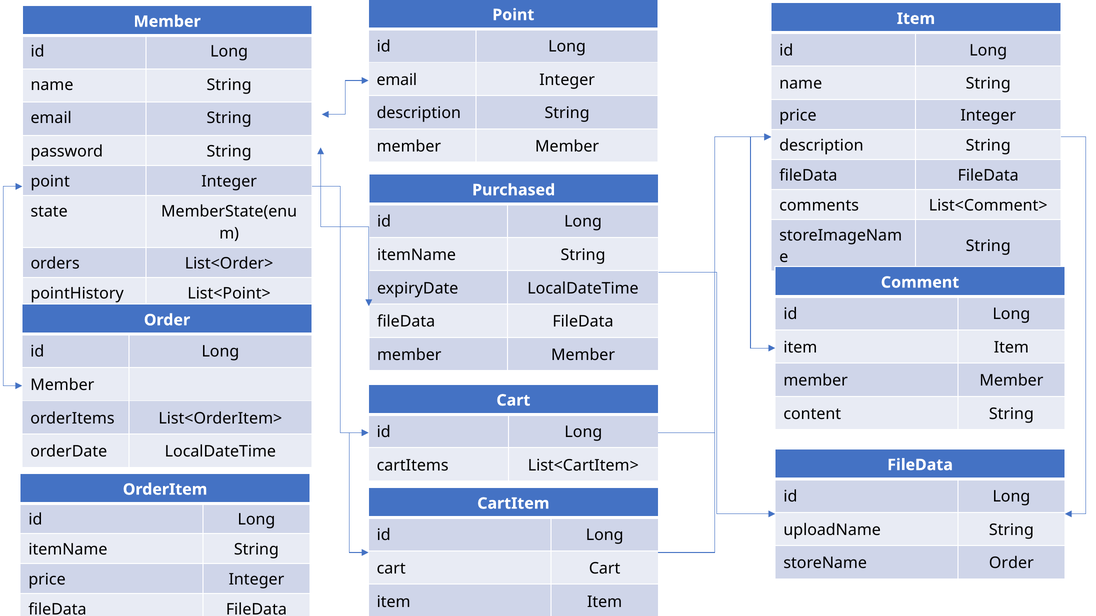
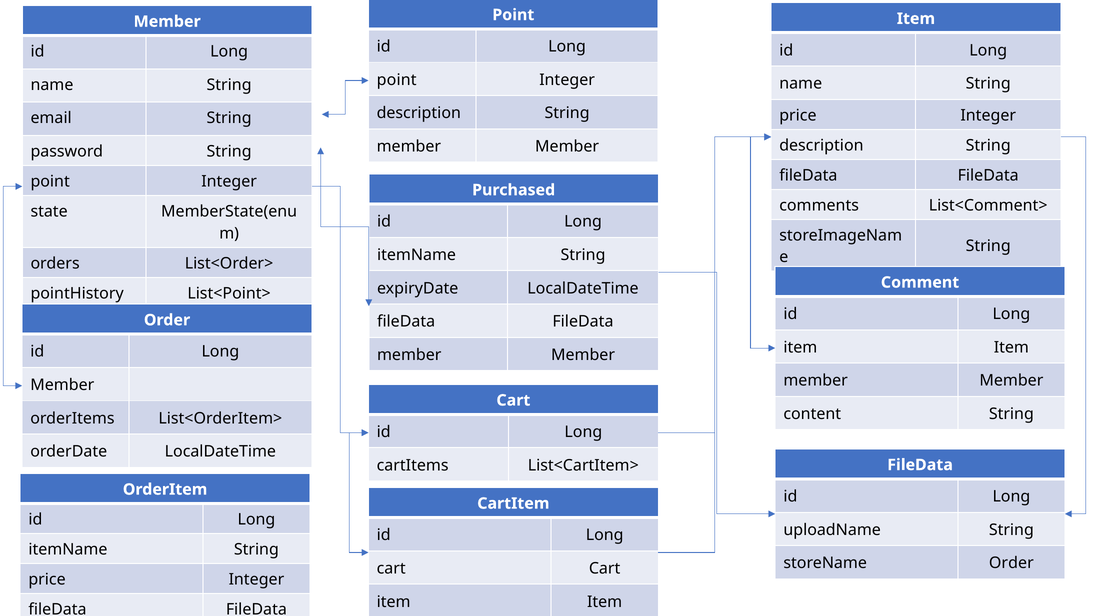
email at (397, 80): email -> point
